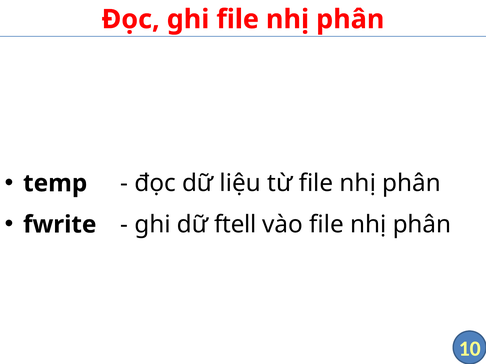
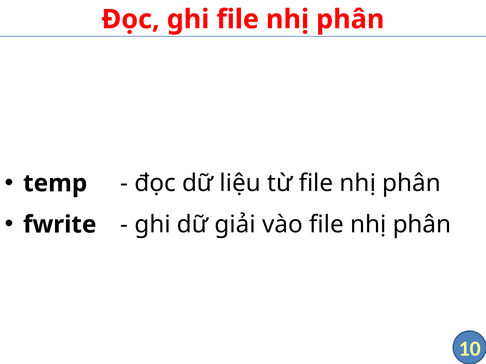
ftell: ftell -> giải
